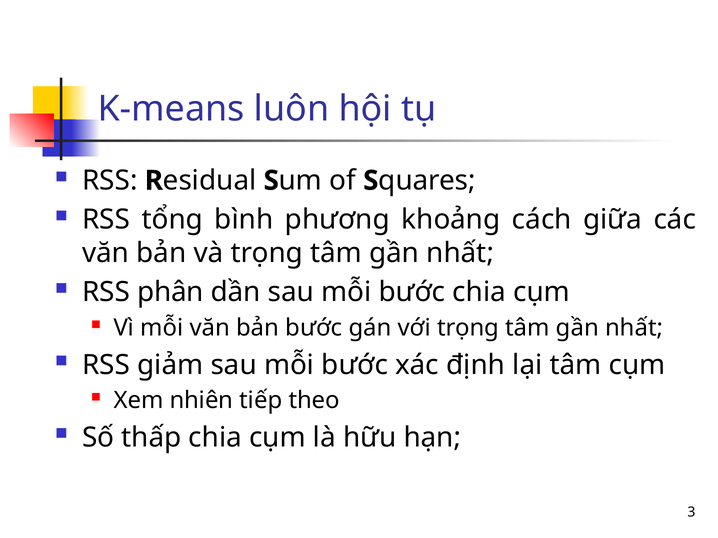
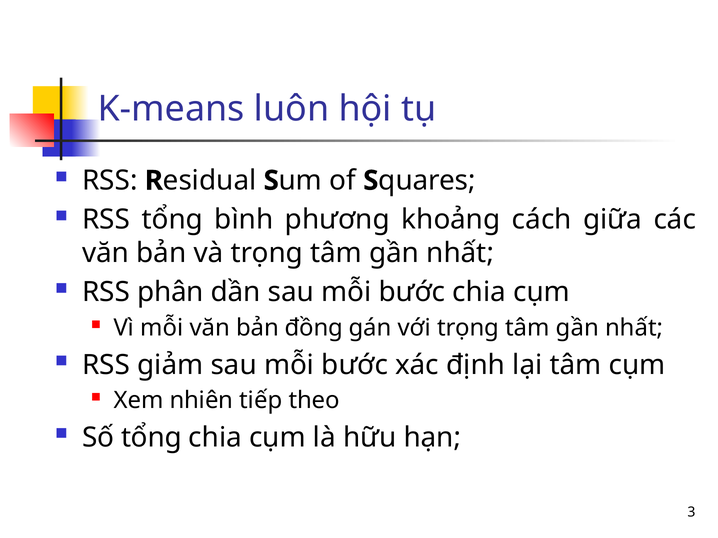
bản bước: bước -> đồng
Số thấp: thấp -> tổng
